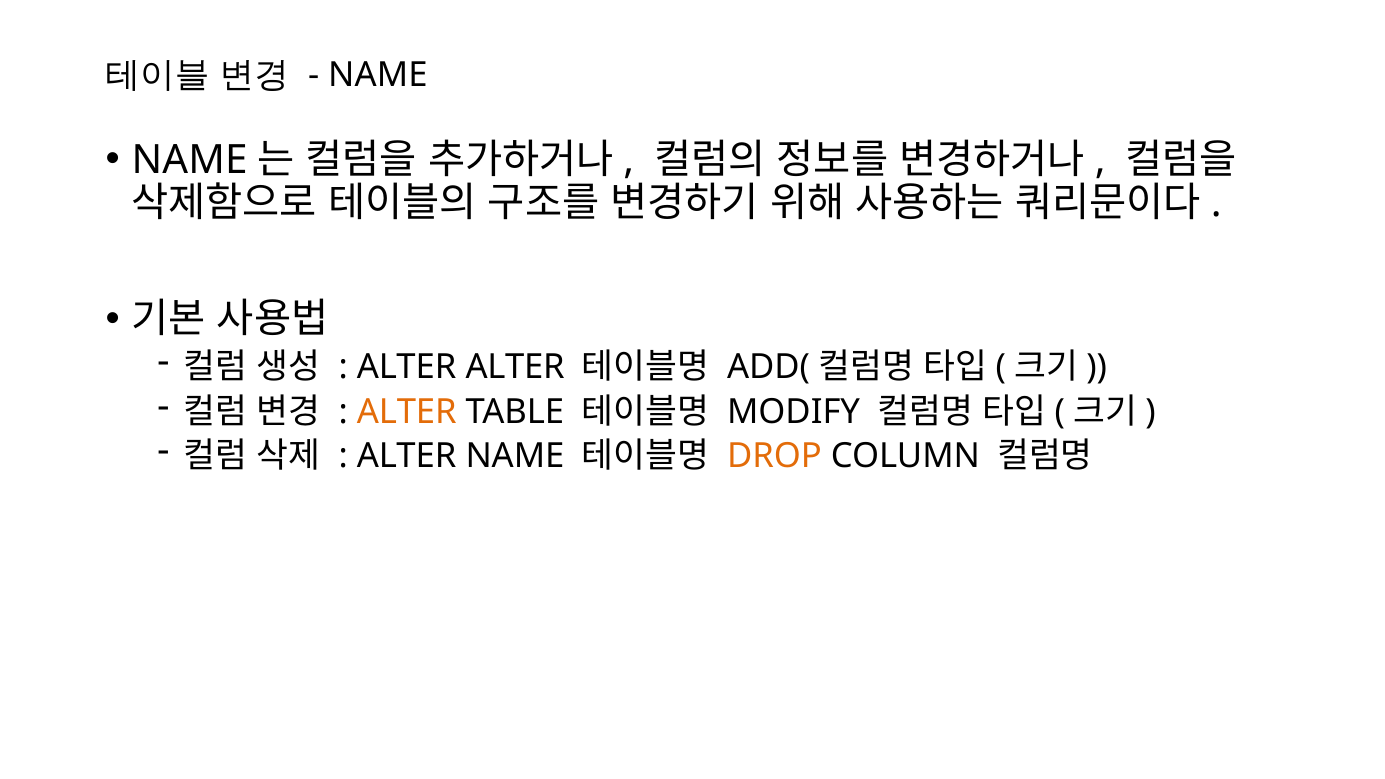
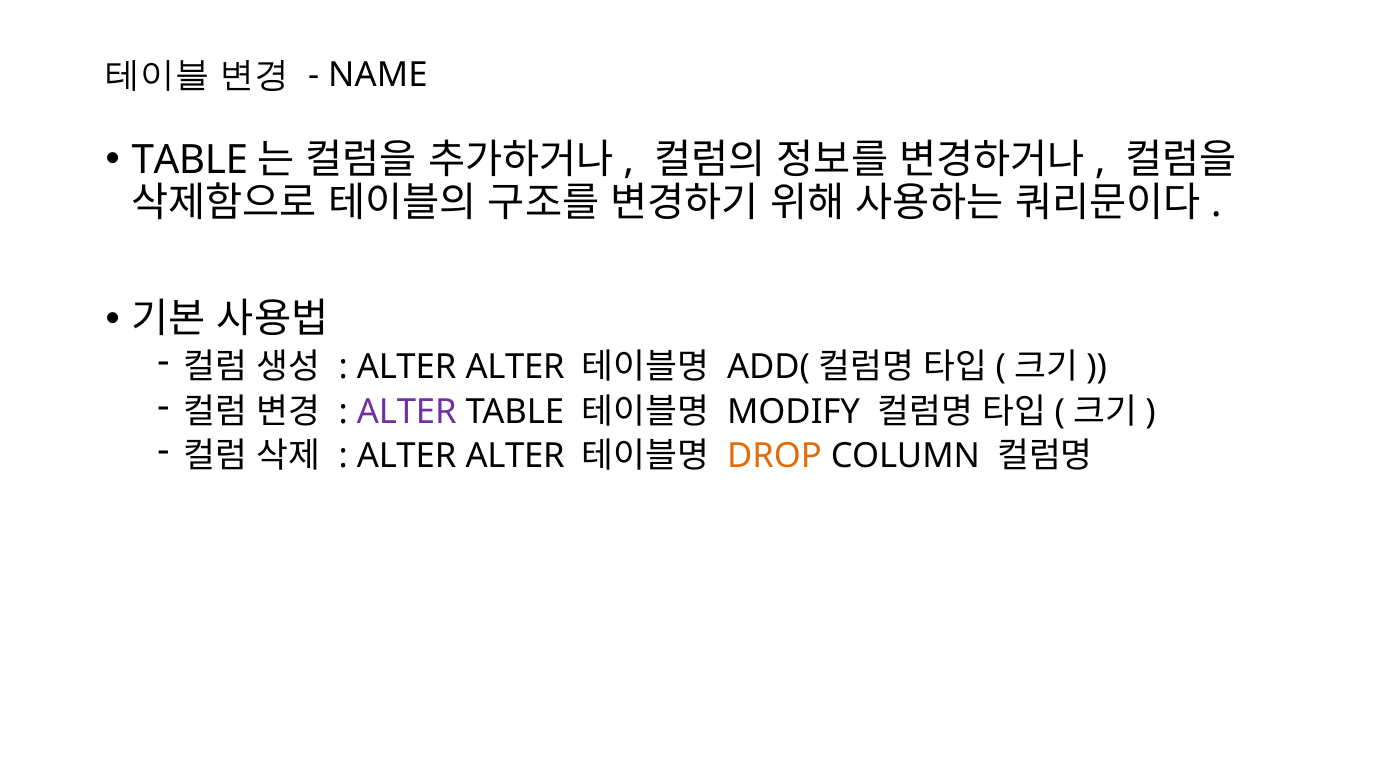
NAME at (190, 160): NAME -> TABLE
ALTER at (407, 412) colour: orange -> purple
NAME at (515, 457): NAME -> ALTER
